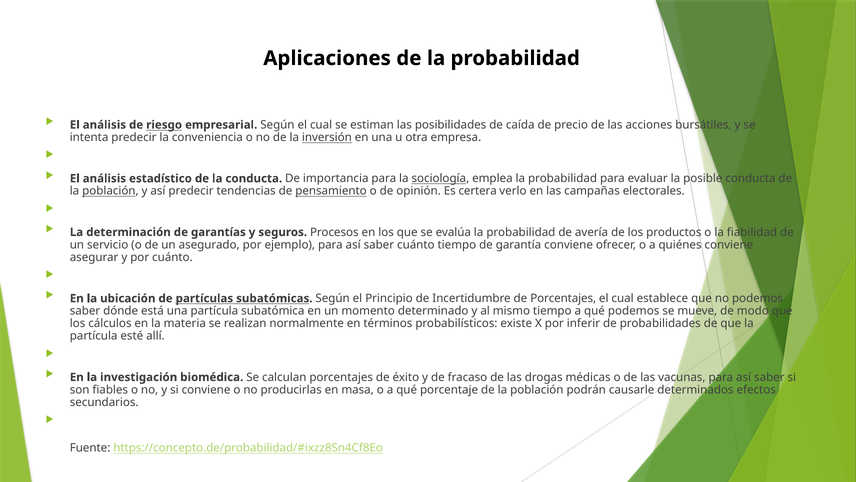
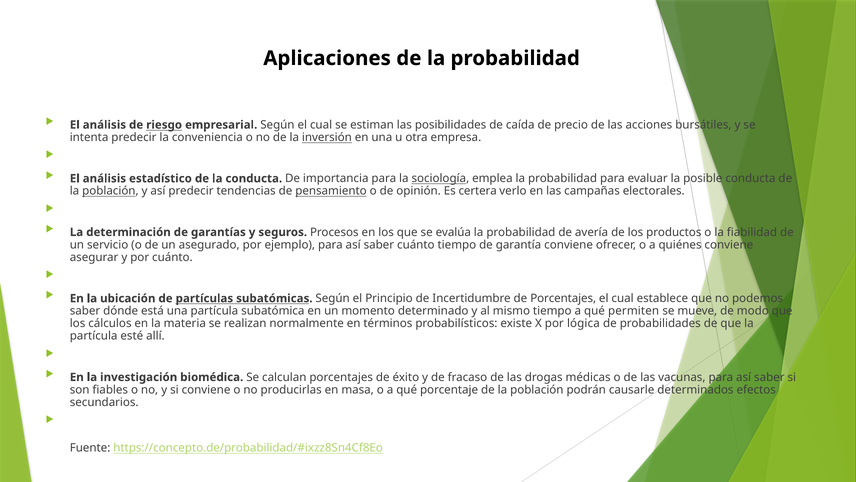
qué podemos: podemos -> permiten
inferir: inferir -> lógica
